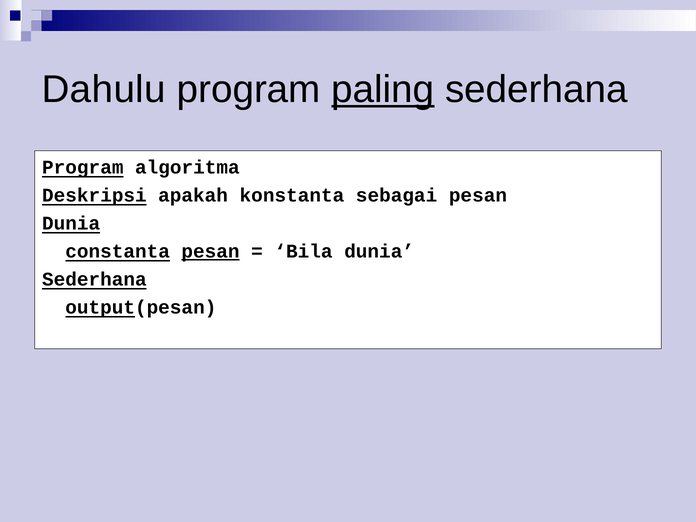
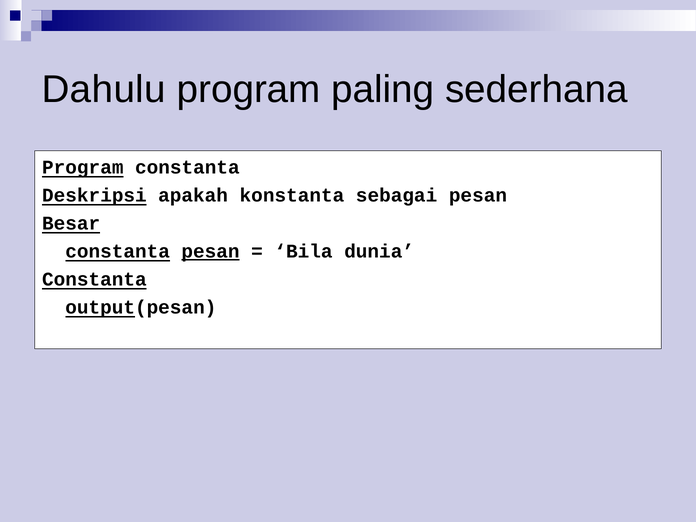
paling underline: present -> none
Program algoritma: algoritma -> constanta
Dunia at (71, 223): Dunia -> Besar
Sederhana at (94, 279): Sederhana -> Constanta
